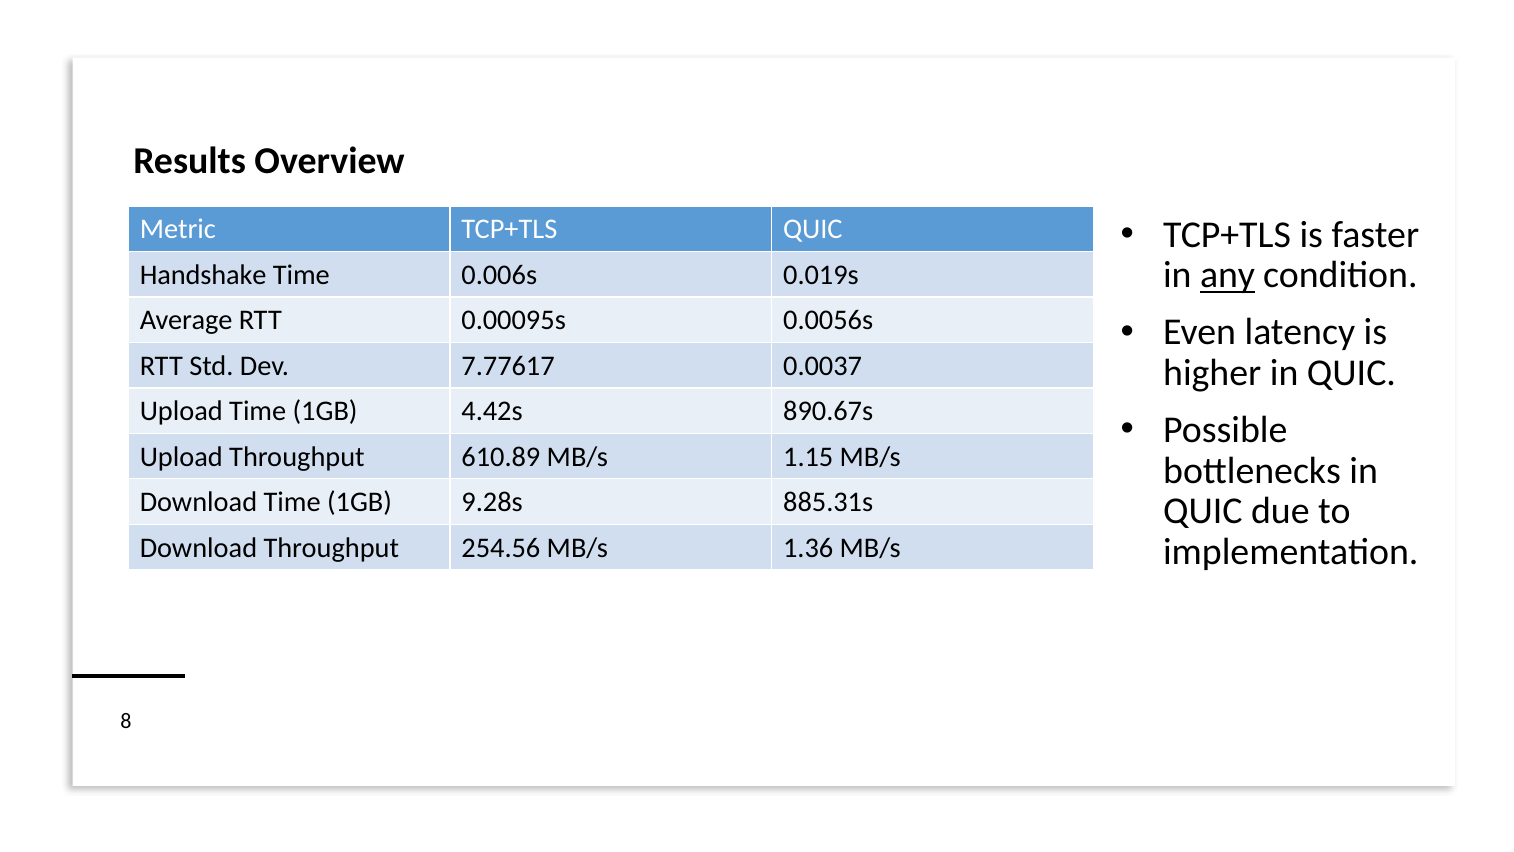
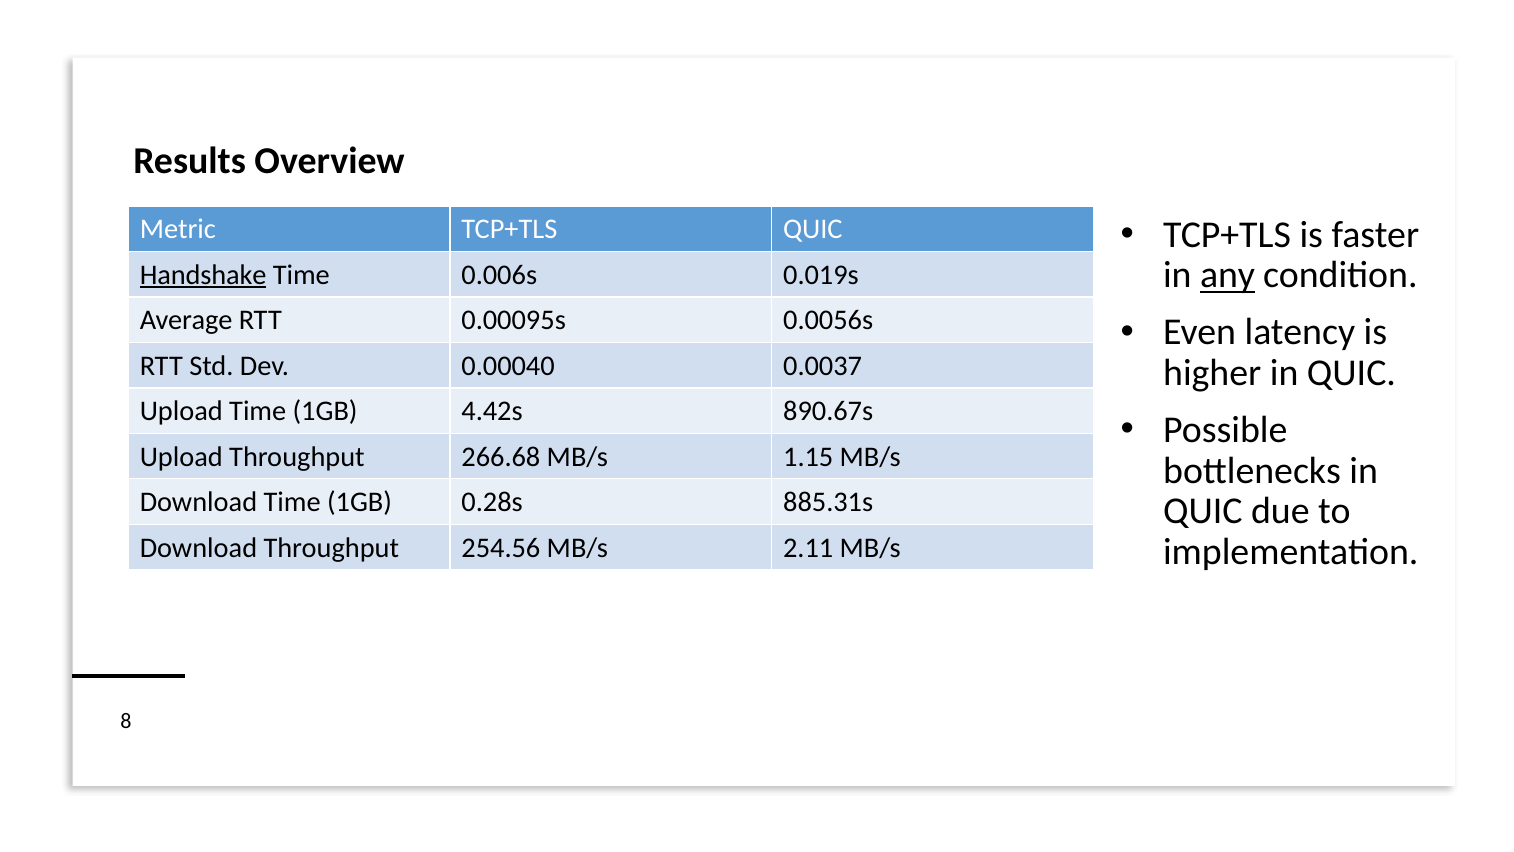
Handshake underline: none -> present
7.77617: 7.77617 -> 0.00040
610.89: 610.89 -> 266.68
9.28s: 9.28s -> 0.28s
1.36: 1.36 -> 2.11
